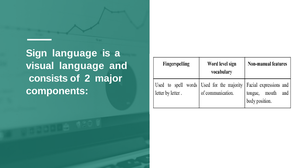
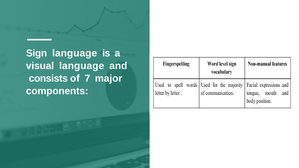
2: 2 -> 7
